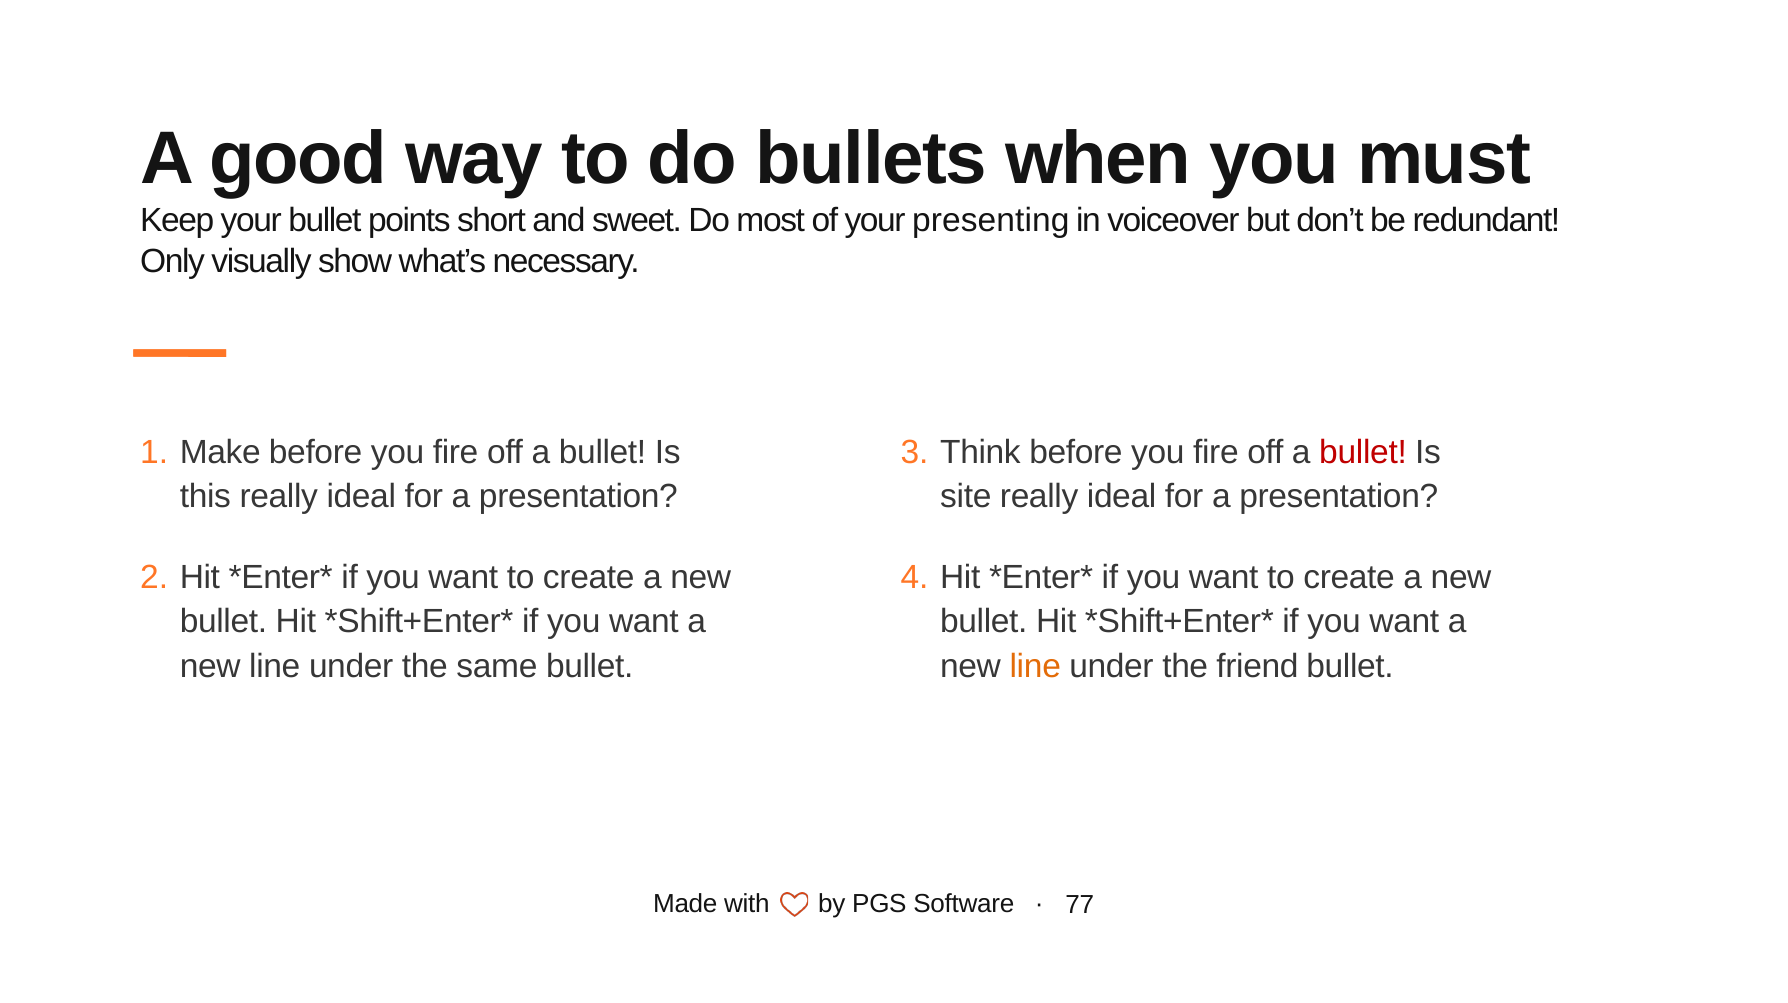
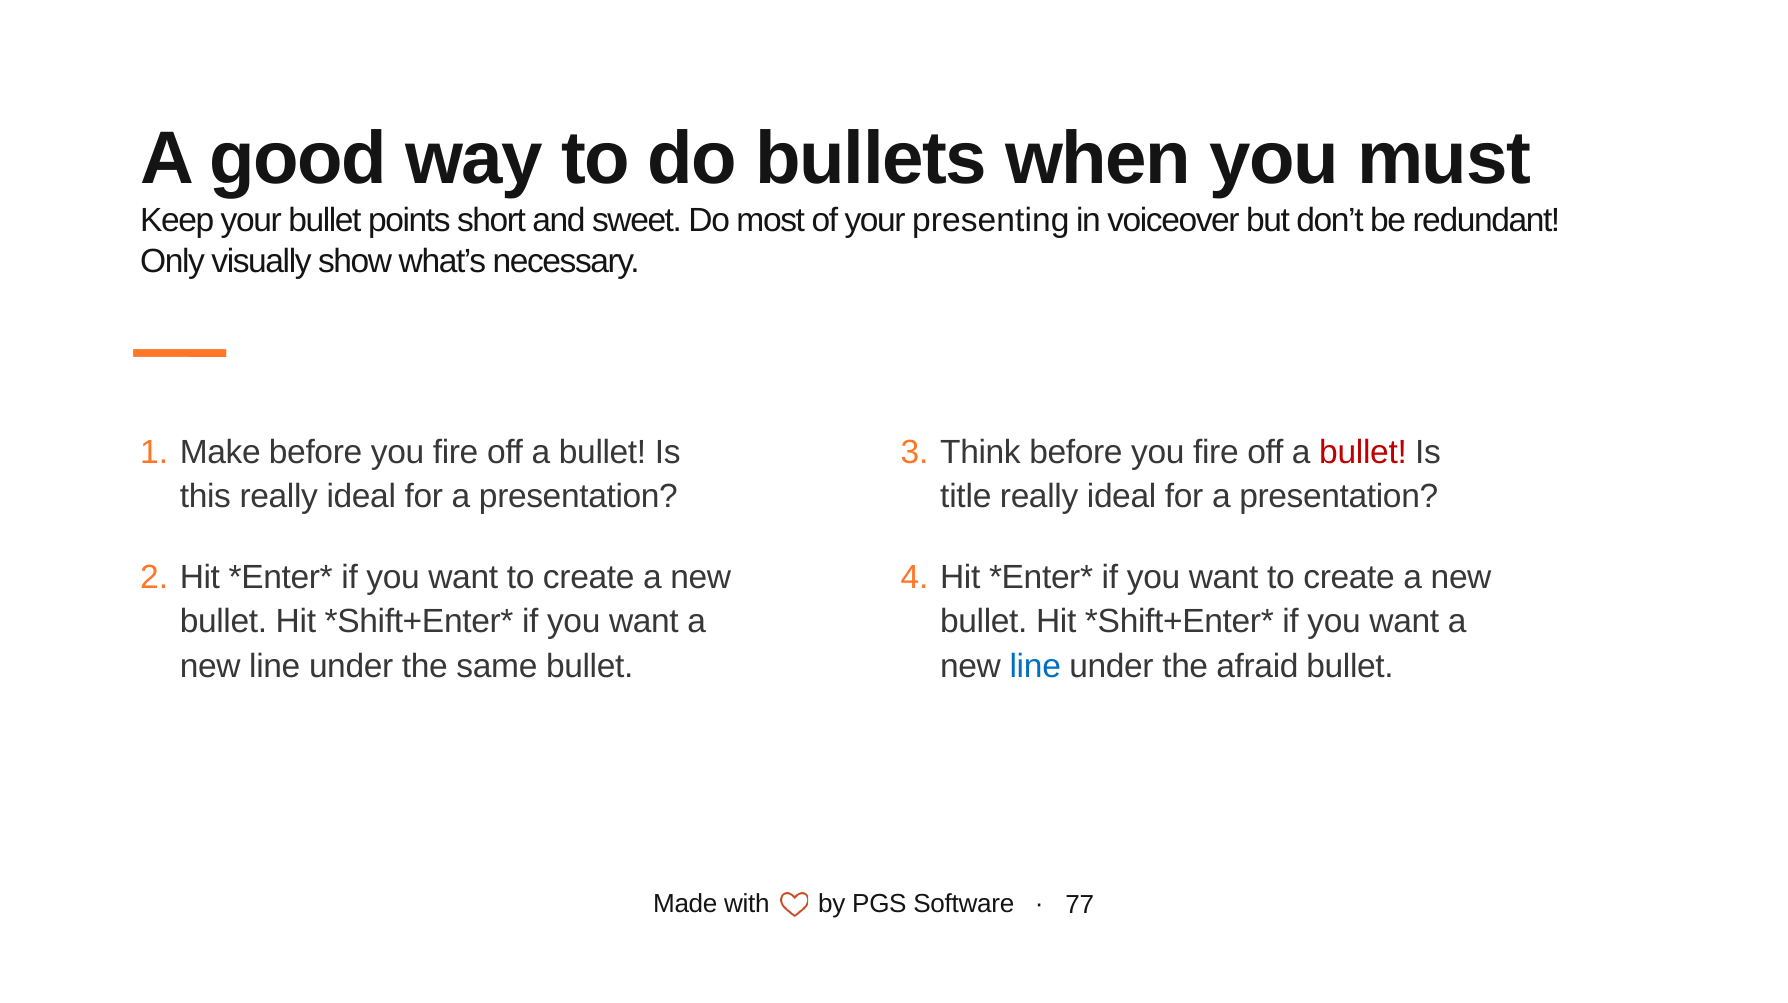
site: site -> title
line at (1035, 666) colour: orange -> blue
friend: friend -> afraid
